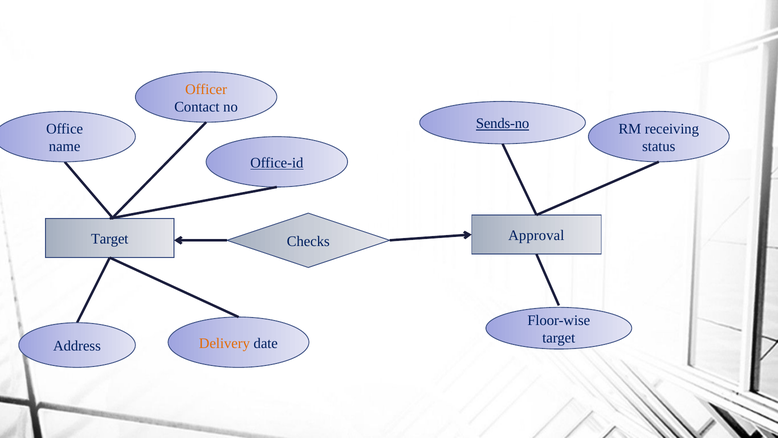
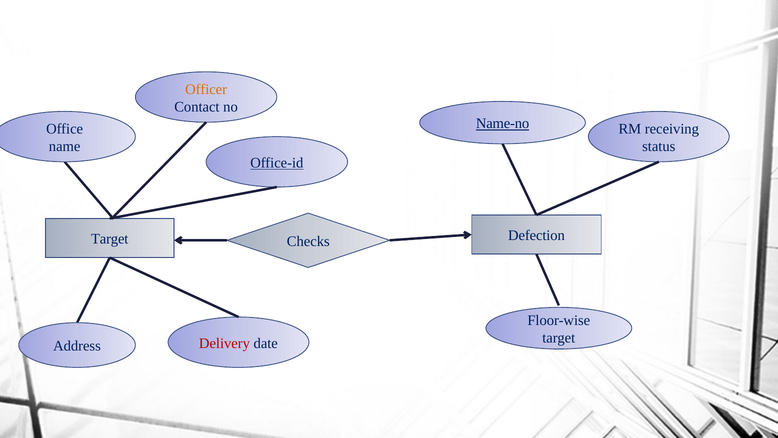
Sends-no: Sends-no -> Name-no
Approval: Approval -> Defection
Delivery colour: orange -> red
